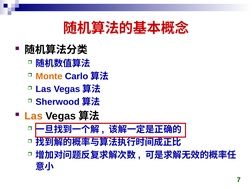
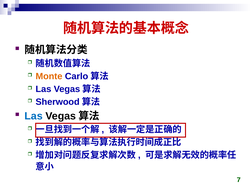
Las at (34, 116) colour: orange -> blue
